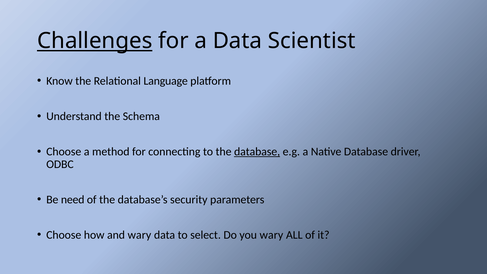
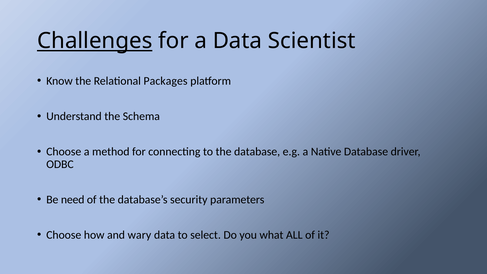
Language: Language -> Packages
database at (257, 152) underline: present -> none
you wary: wary -> what
